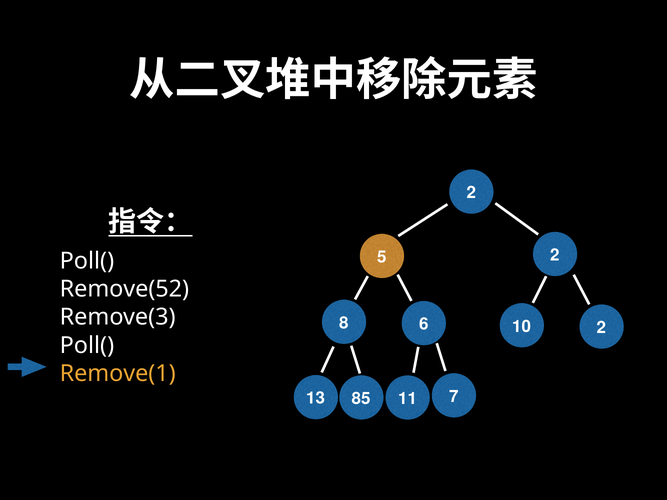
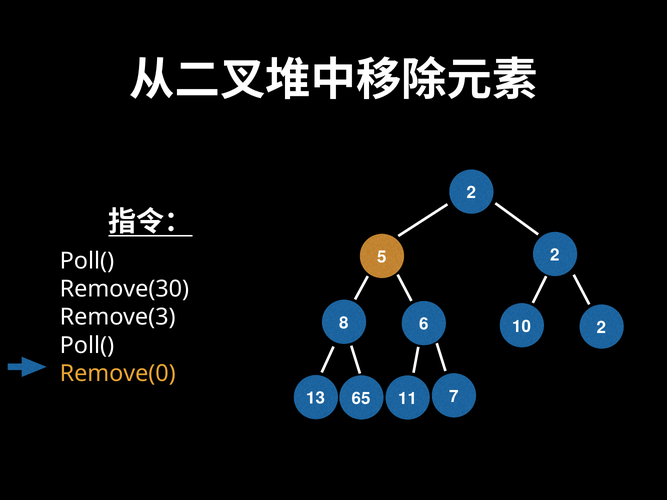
Remove(52: Remove(52 -> Remove(30
Remove(1: Remove(1 -> Remove(0
85: 85 -> 65
